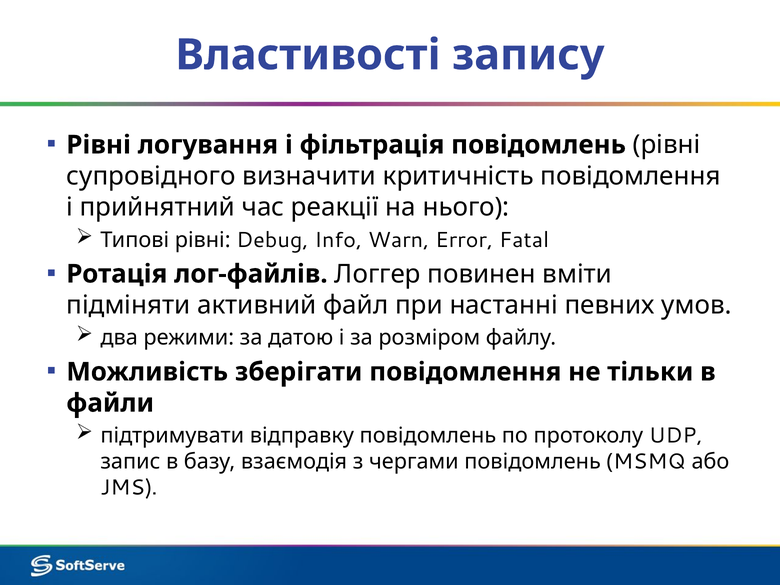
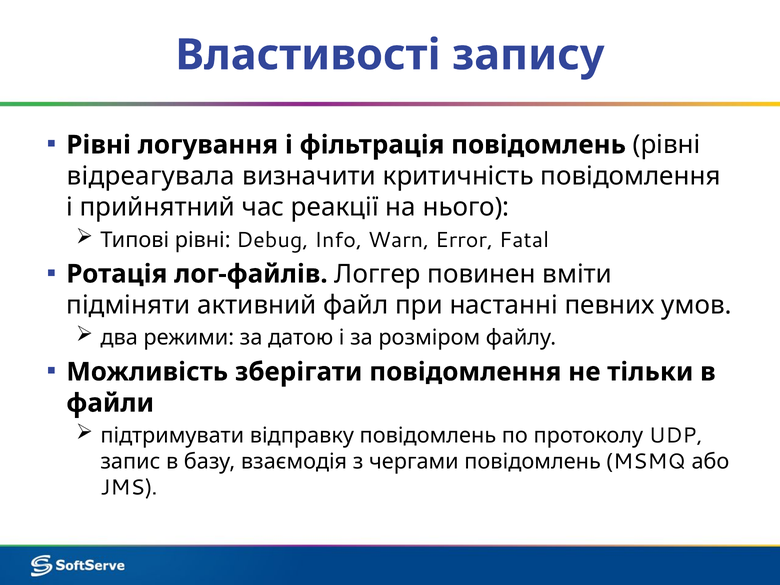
супровідного: супровідного -> відреагувала
